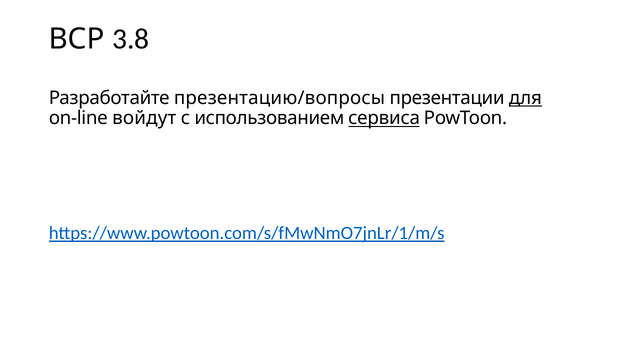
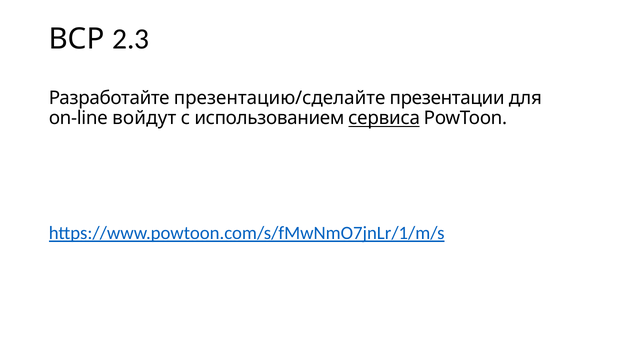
3.8: 3.8 -> 2.3
презентацию/вопросы: презентацию/вопросы -> презентацию/сделайте
для underline: present -> none
